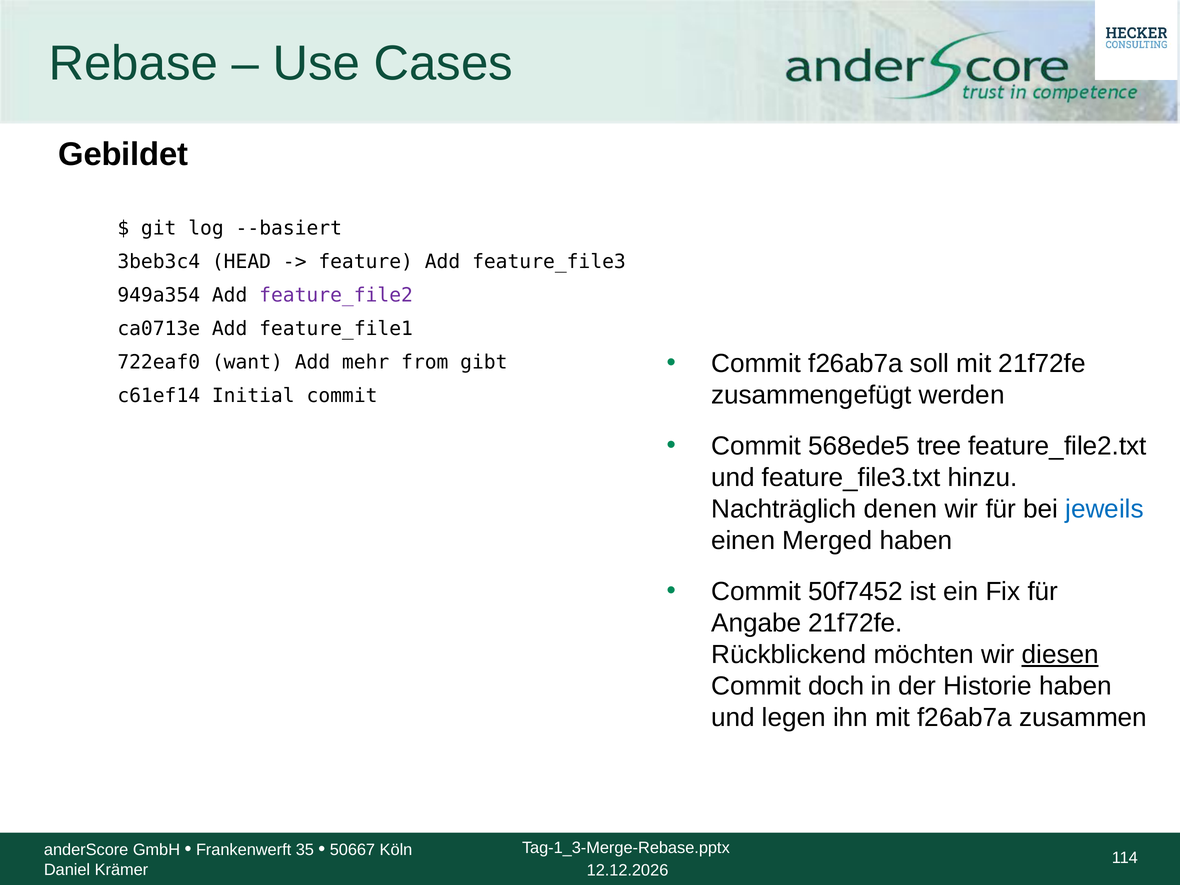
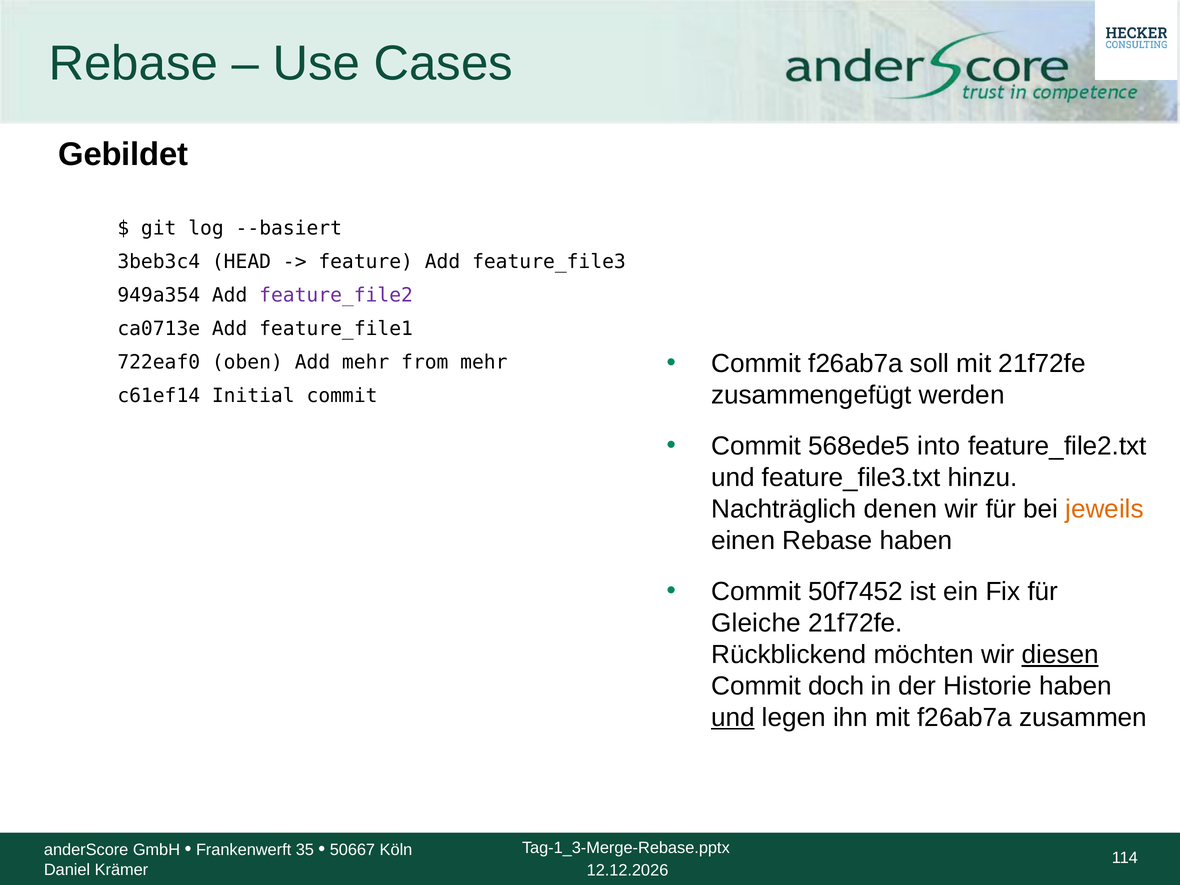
want: want -> oben
from gibt: gibt -> mehr
tree: tree -> into
jeweils colour: blue -> orange
einen Merged: Merged -> Rebase
Angabe: Angabe -> Gleiche
und at (733, 718) underline: none -> present
